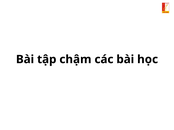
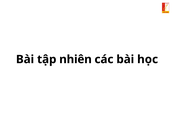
chậm: chậm -> nhiên
